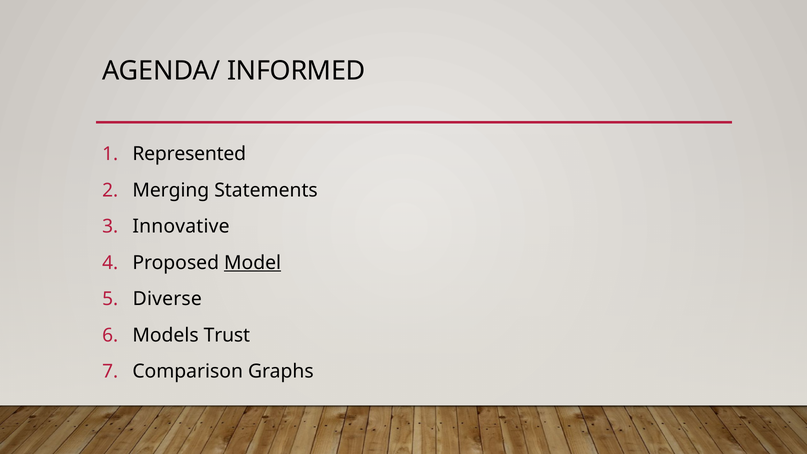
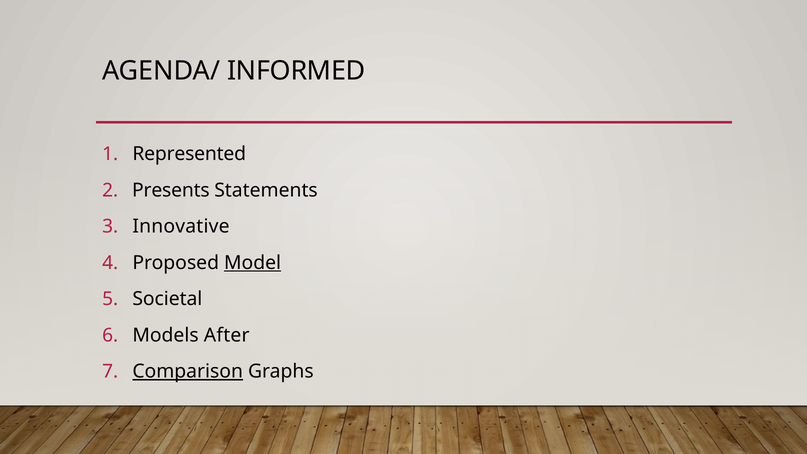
Merging: Merging -> Presents
Diverse: Diverse -> Societal
Trust: Trust -> After
Comparison underline: none -> present
